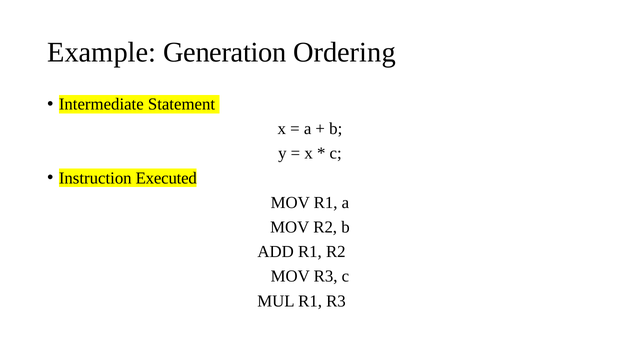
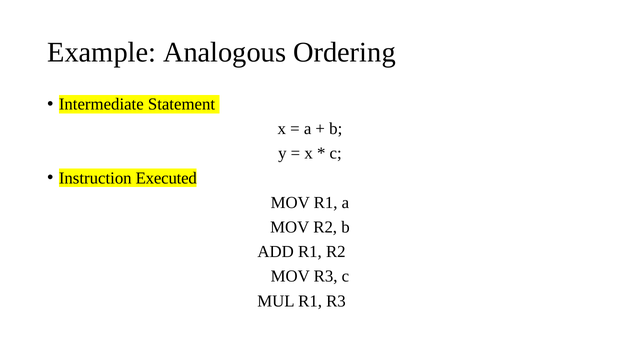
Generation: Generation -> Analogous
